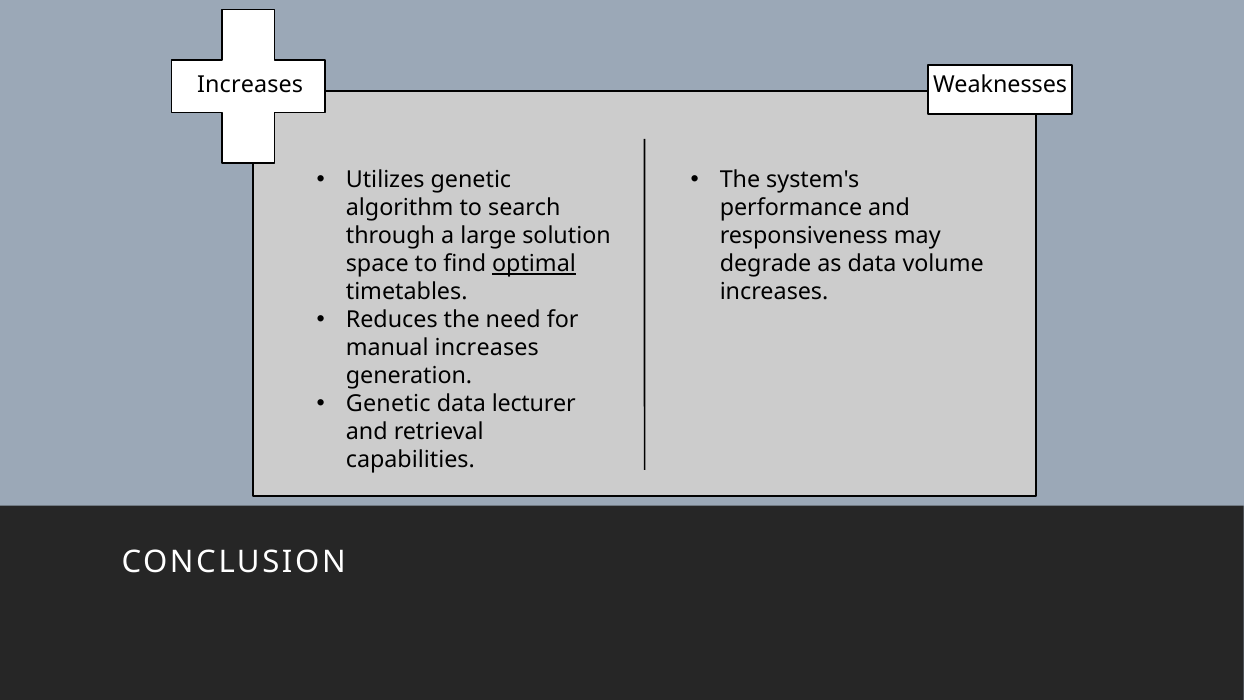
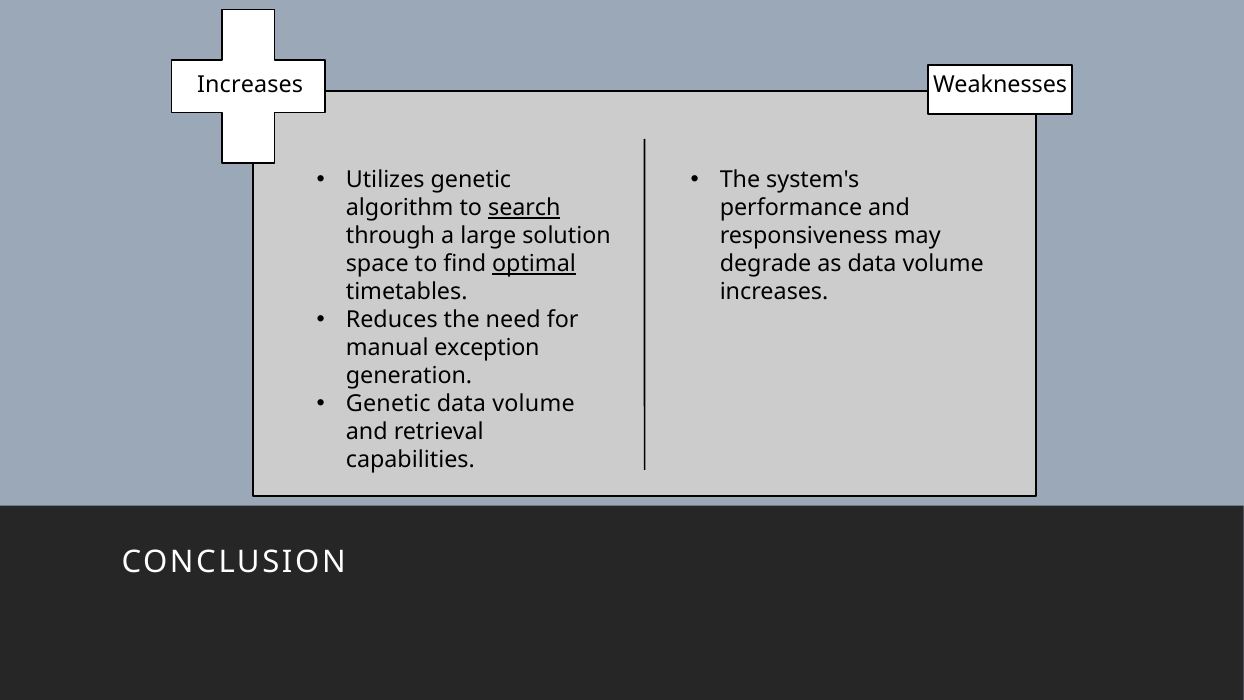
search underline: none -> present
manual increases: increases -> exception
lecturer at (534, 404): lecturer -> volume
